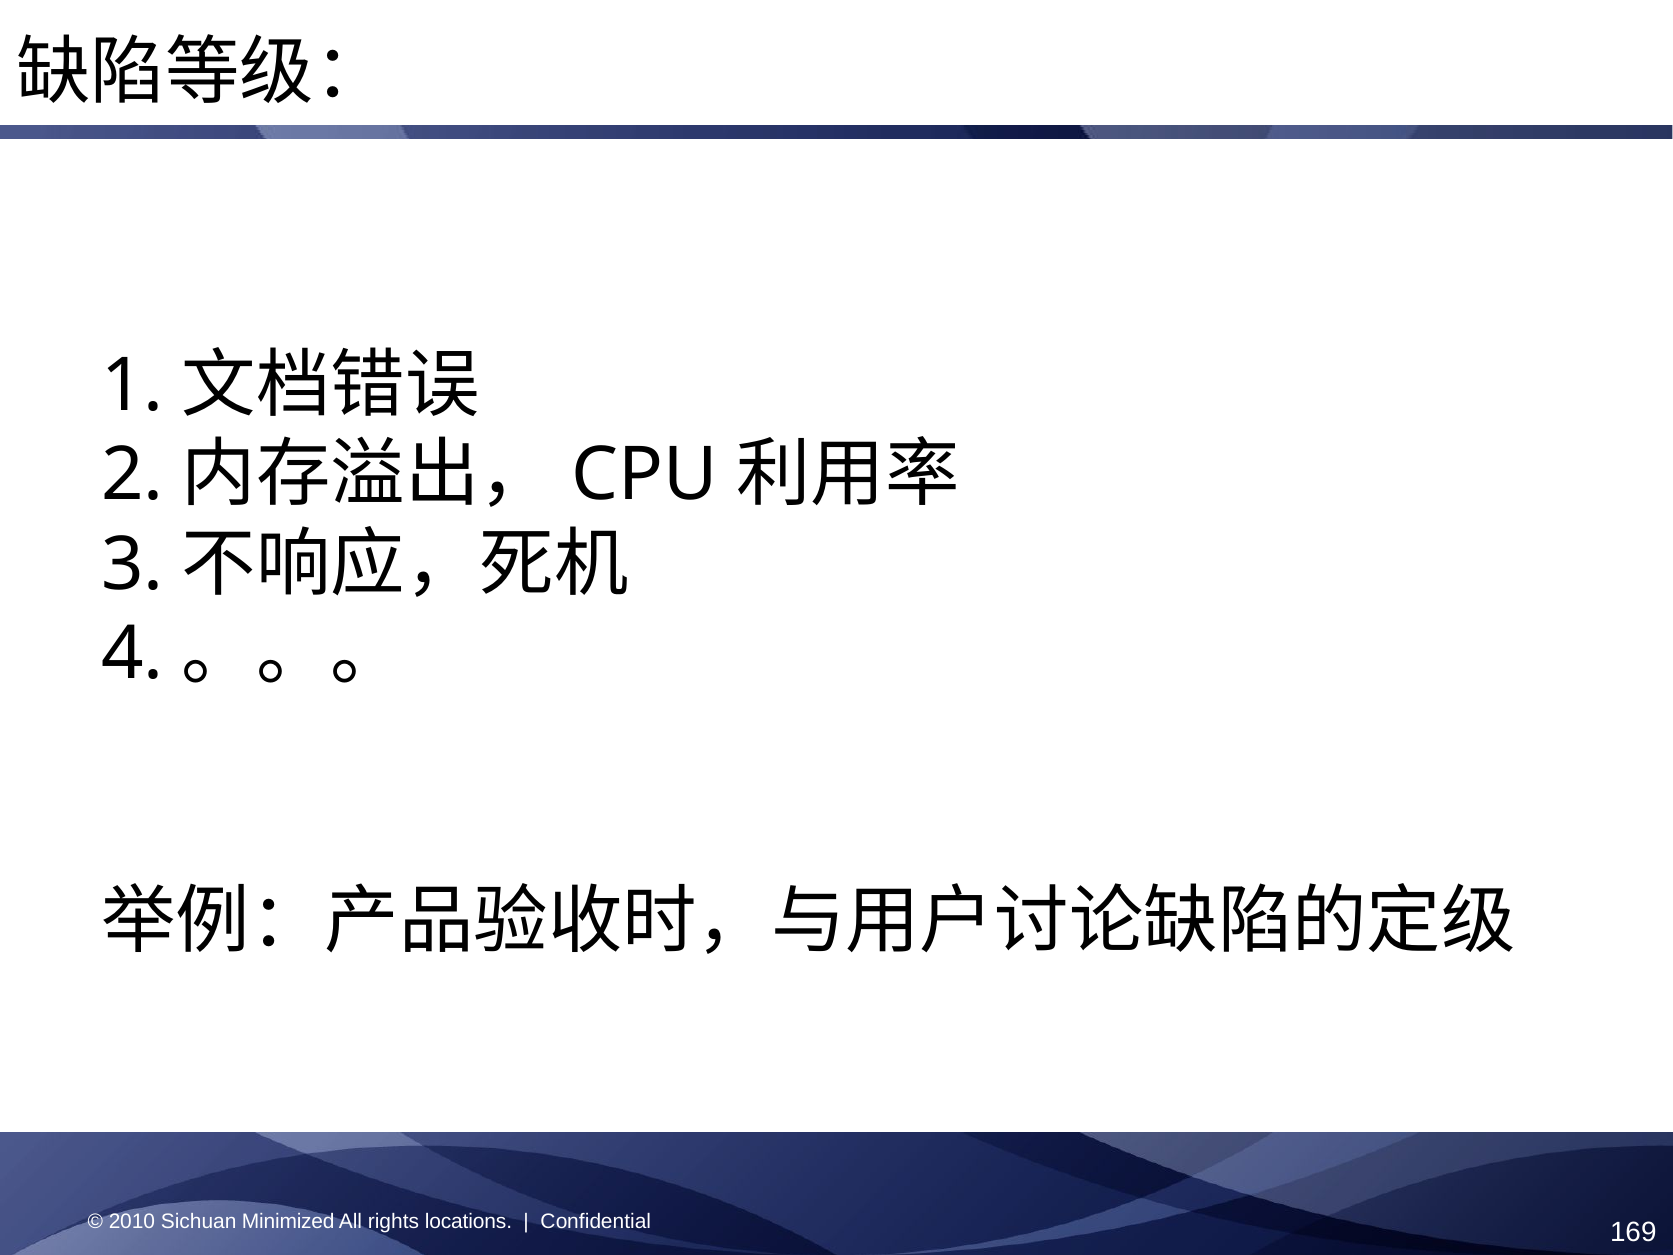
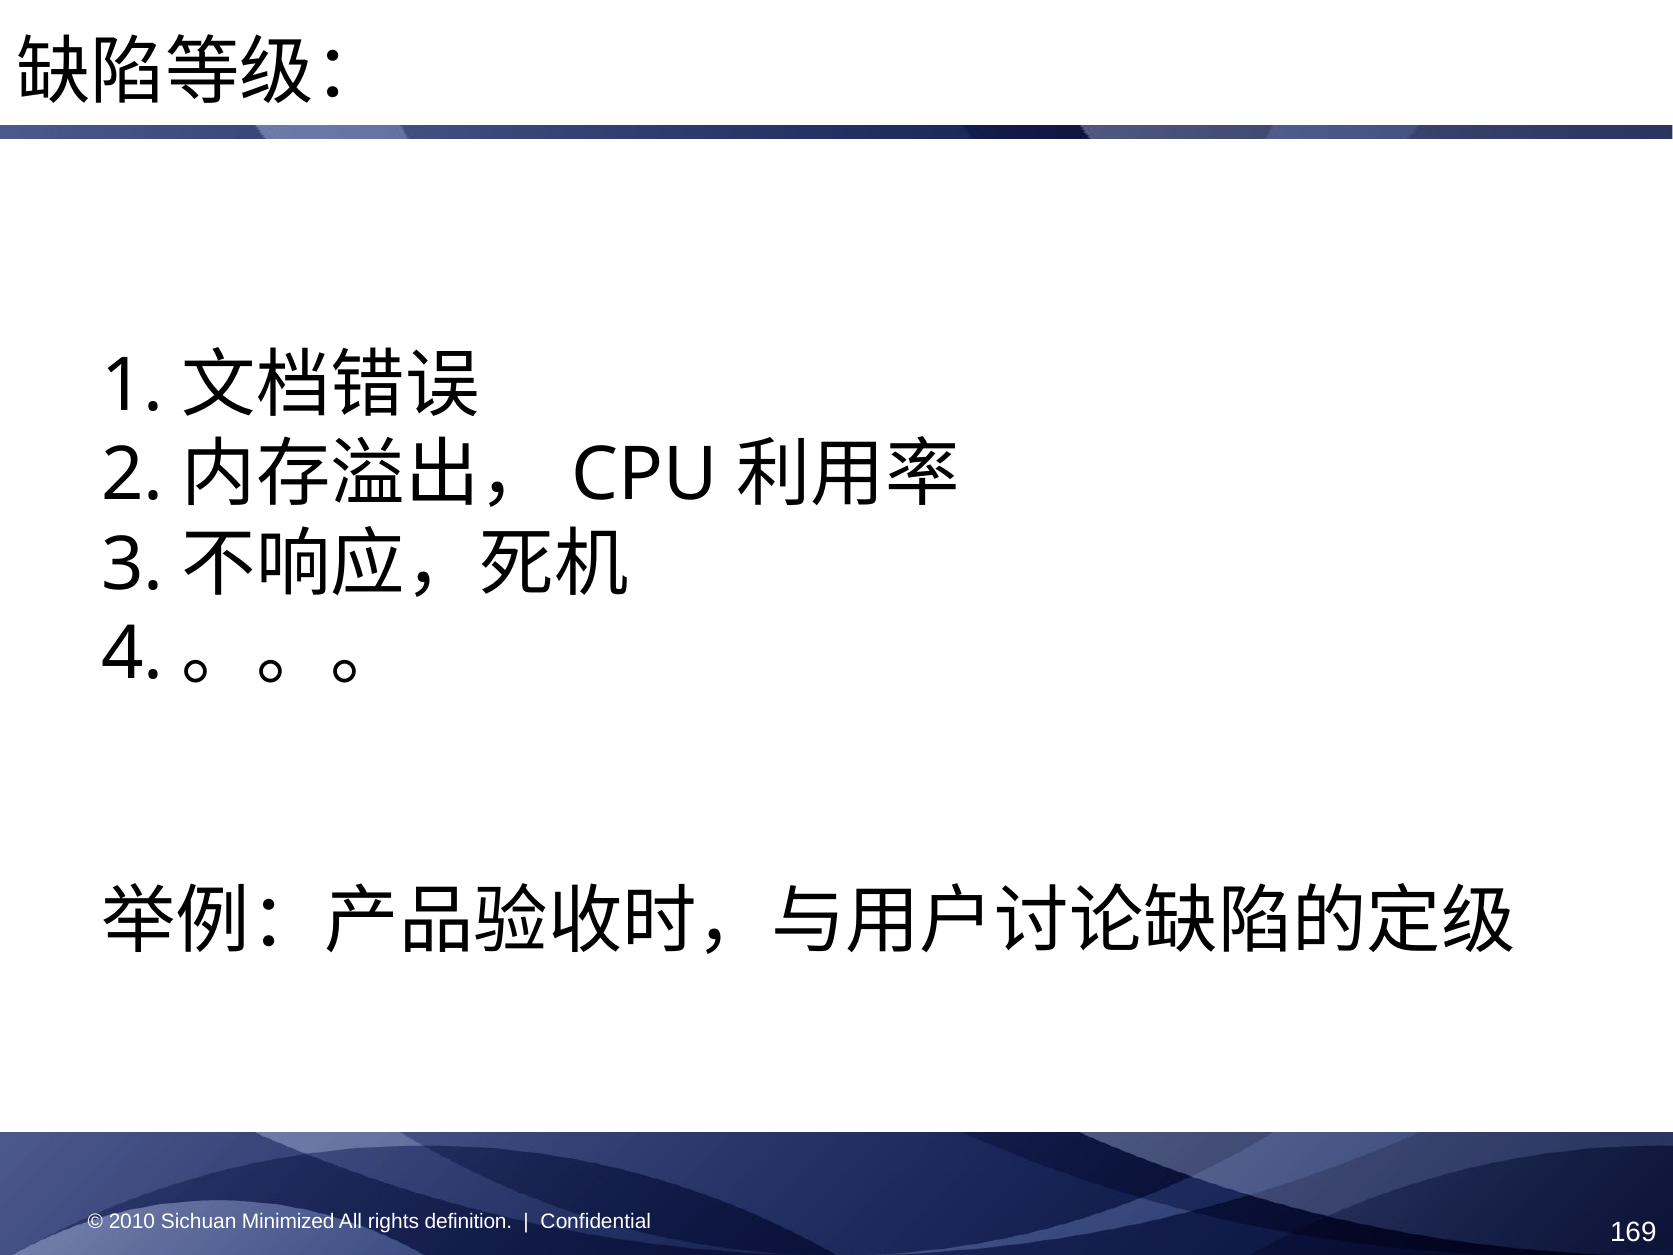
locations: locations -> definition
